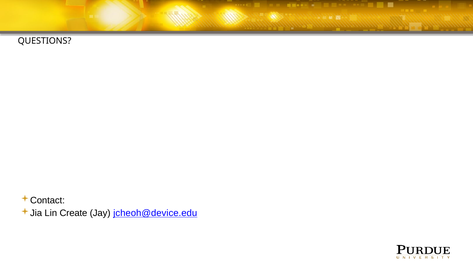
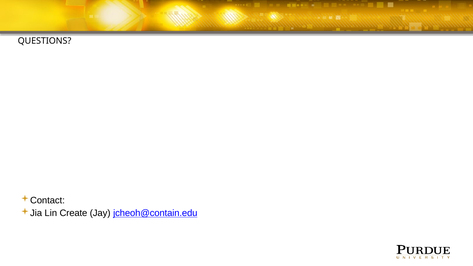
jcheoh@device.edu: jcheoh@device.edu -> jcheoh@contain.edu
